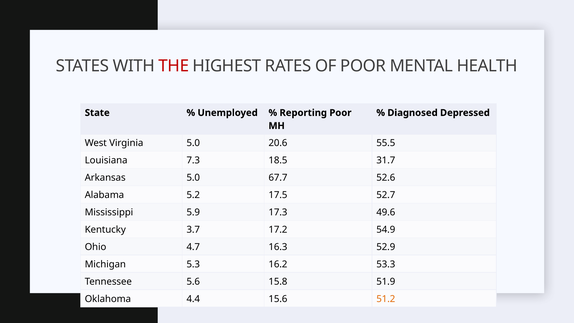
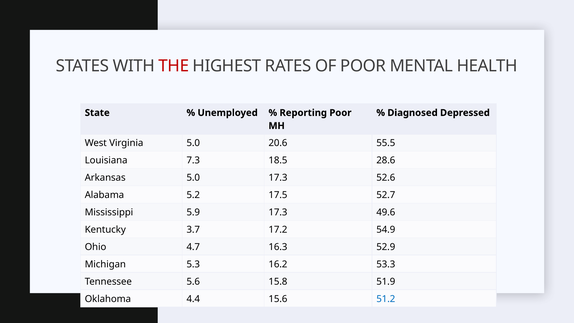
31.7: 31.7 -> 28.6
5.0 67.7: 67.7 -> 17.3
51.2 colour: orange -> blue
